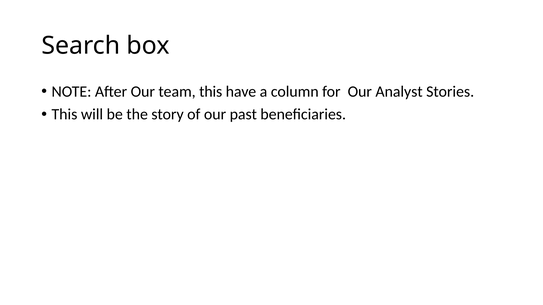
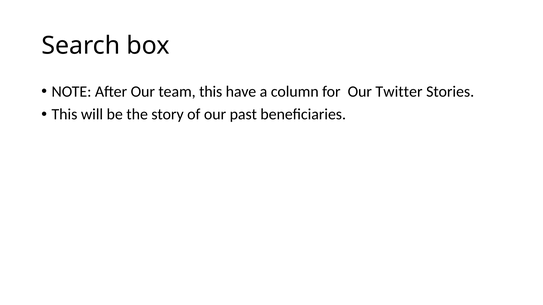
Analyst: Analyst -> Twitter
